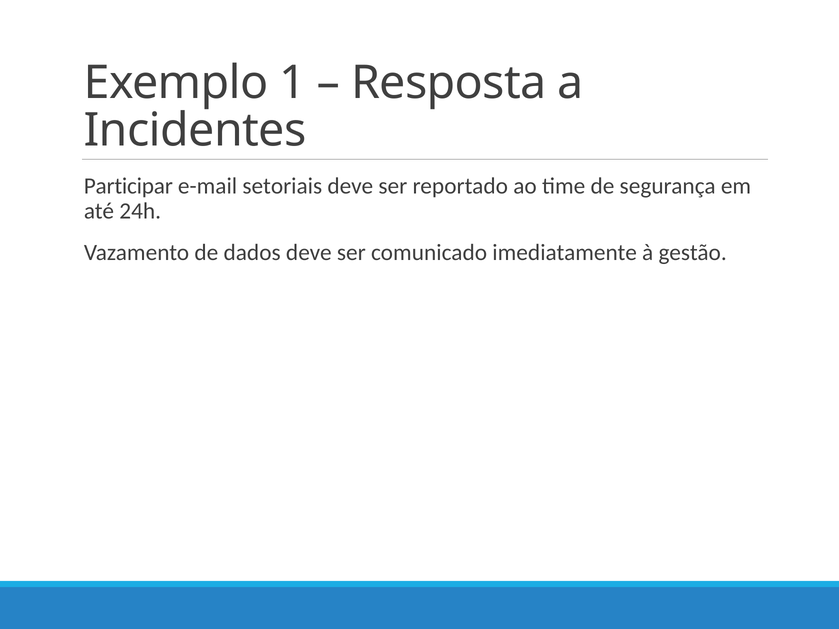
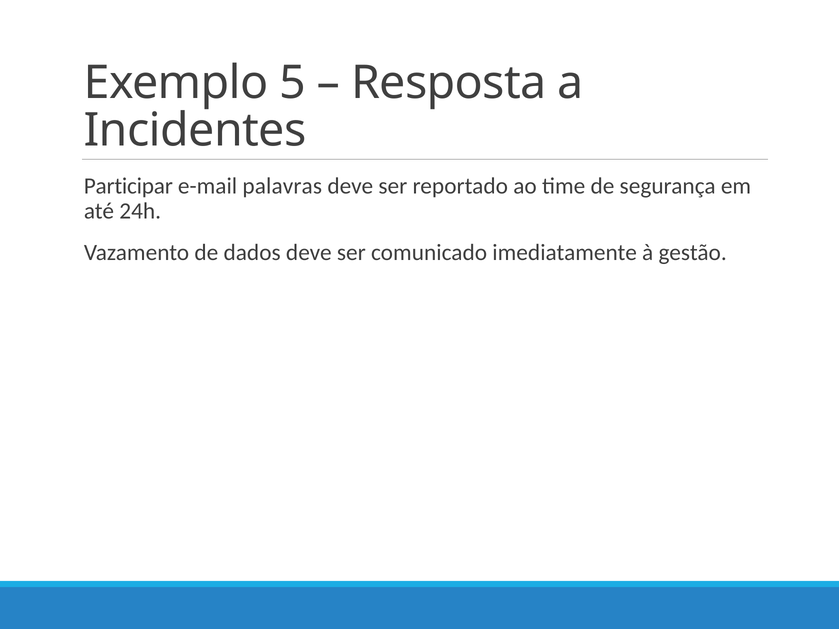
1: 1 -> 5
setoriais: setoriais -> palavras
